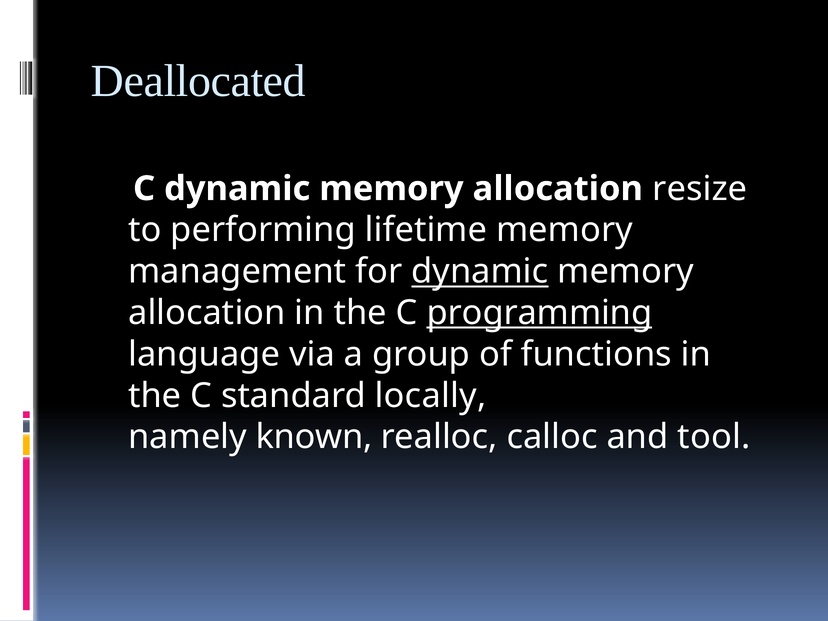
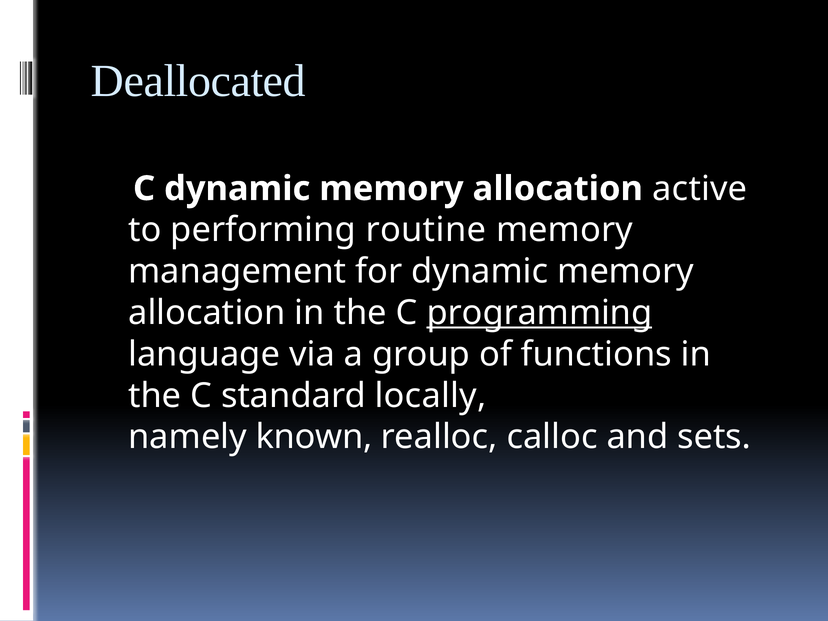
resize: resize -> active
lifetime: lifetime -> routine
dynamic at (480, 271) underline: present -> none
tool: tool -> sets
